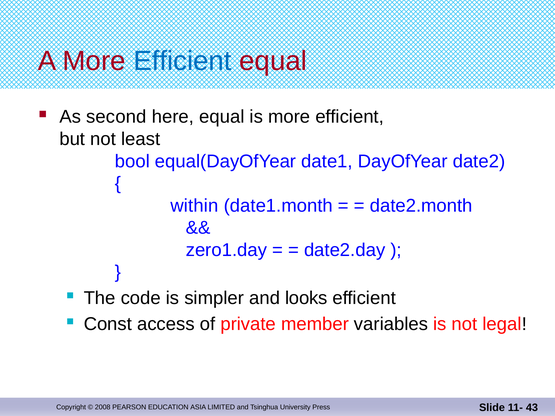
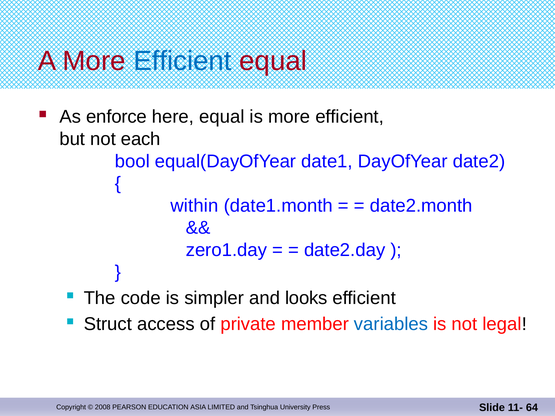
second: second -> enforce
least: least -> each
Const: Const -> Struct
variables colour: black -> blue
43: 43 -> 64
